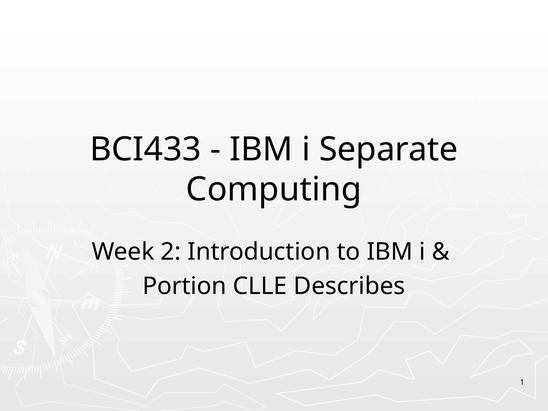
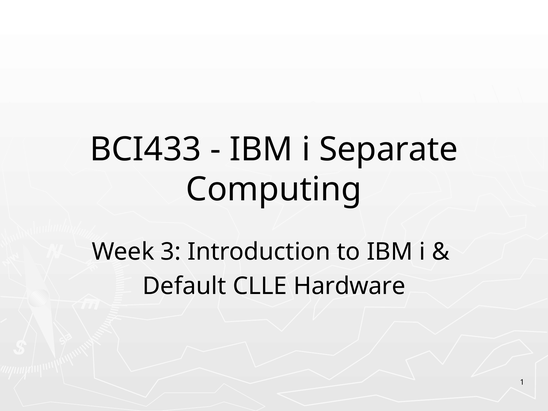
2: 2 -> 3
Portion: Portion -> Default
Describes: Describes -> Hardware
